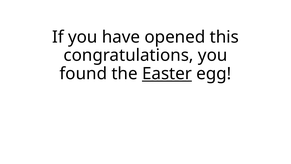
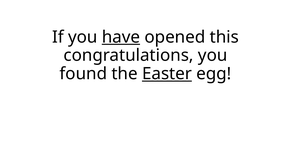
have underline: none -> present
